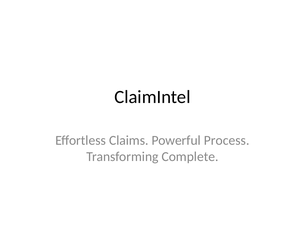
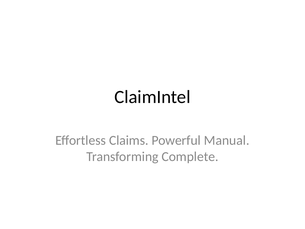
Process: Process -> Manual
